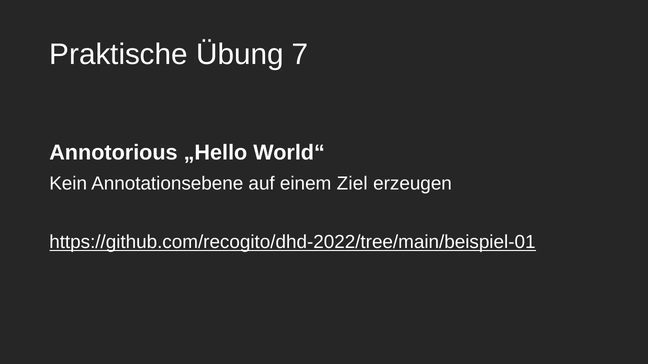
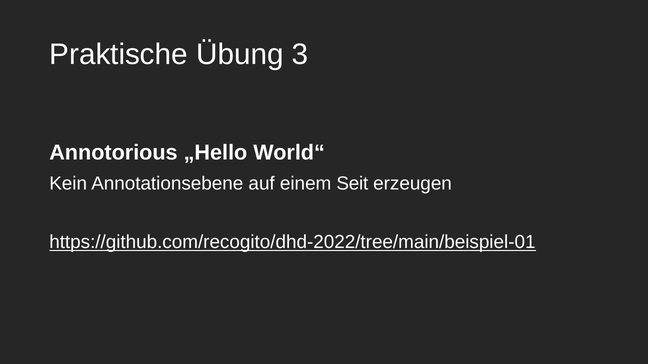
7: 7 -> 3
Ziel: Ziel -> Seit
